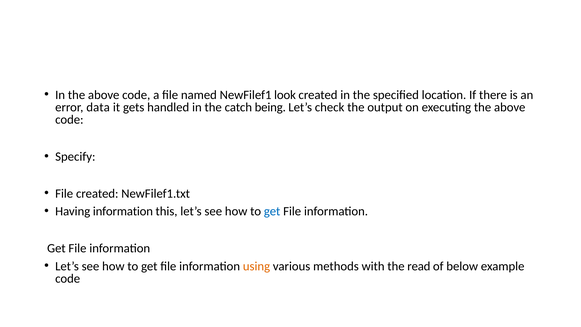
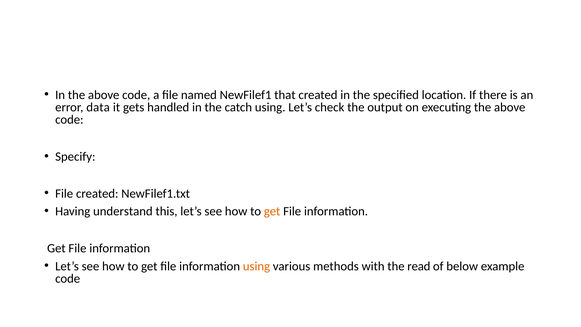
look: look -> that
catch being: being -> using
Having information: information -> understand
get at (272, 211) colour: blue -> orange
